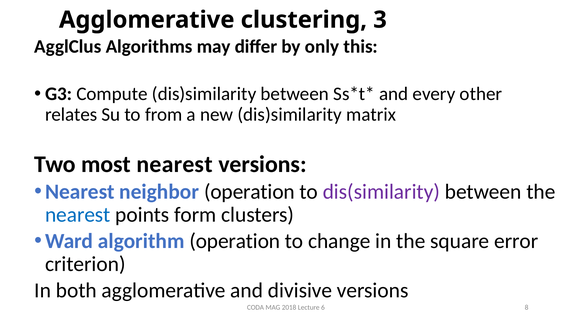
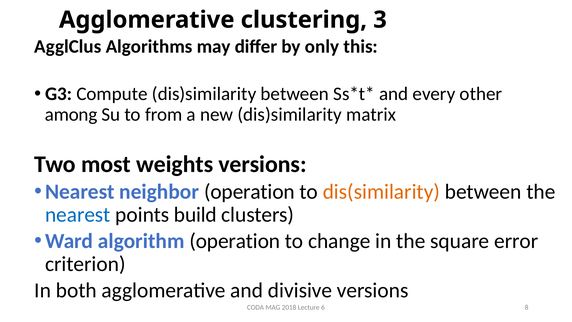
relates: relates -> among
most nearest: nearest -> weights
dis(similarity colour: purple -> orange
form: form -> build
